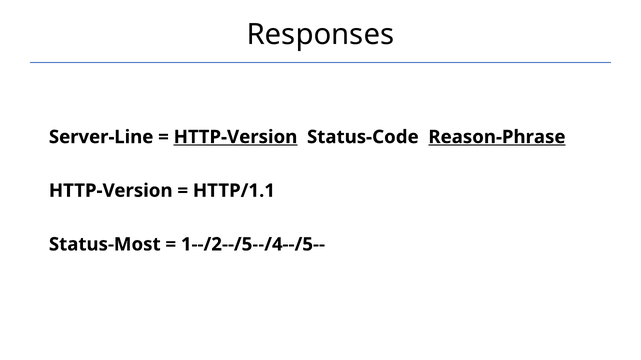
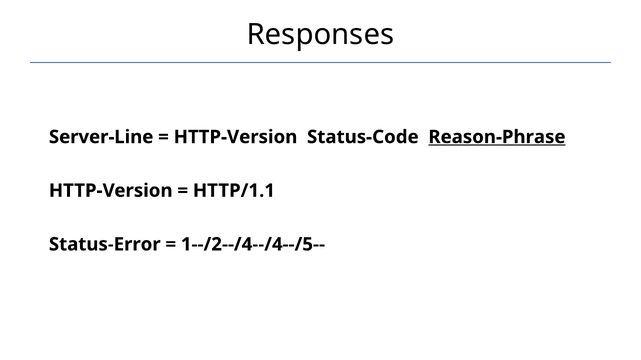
HTTP-Version at (235, 137) underline: present -> none
Status-Most: Status-Most -> Status-Error
1--/2--/5--/4--/5--: 1--/2--/5--/4--/5-- -> 1--/2--/4--/4--/5--
